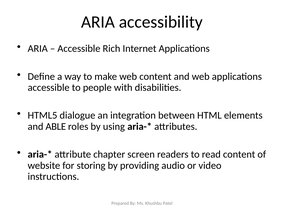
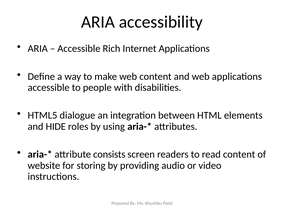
ABLE: ABLE -> HIDE
chapter: chapter -> consists
